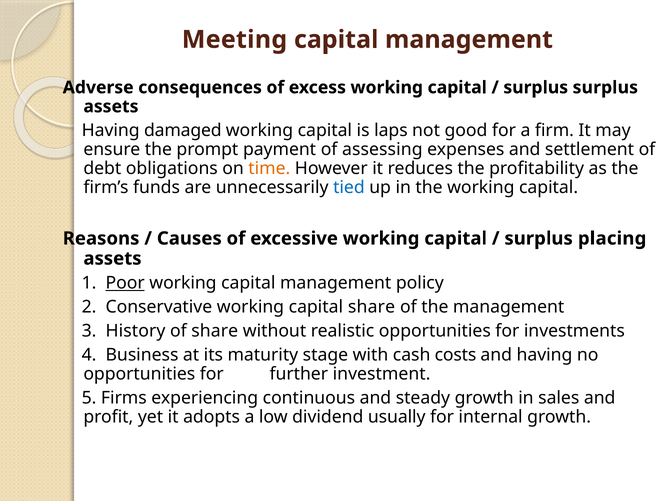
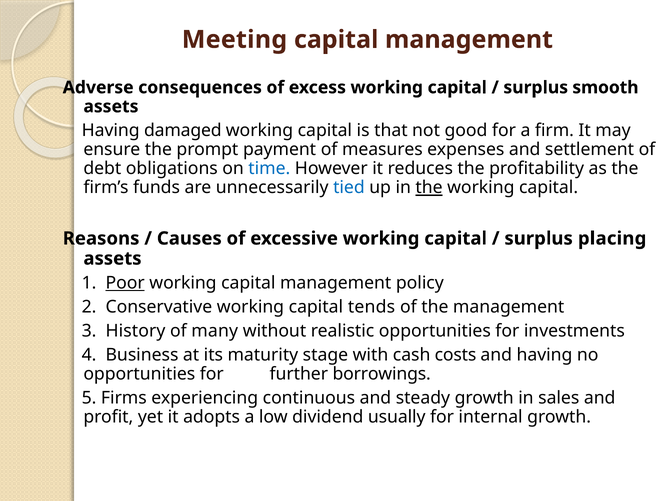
surplus surplus: surplus -> smooth
laps: laps -> that
assessing: assessing -> measures
time colour: orange -> blue
the at (429, 188) underline: none -> present
capital share: share -> tends
of share: share -> many
investment: investment -> borrowings
